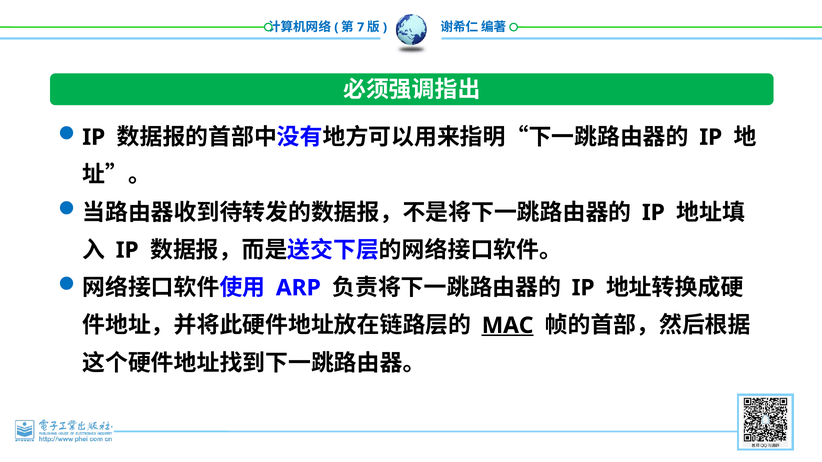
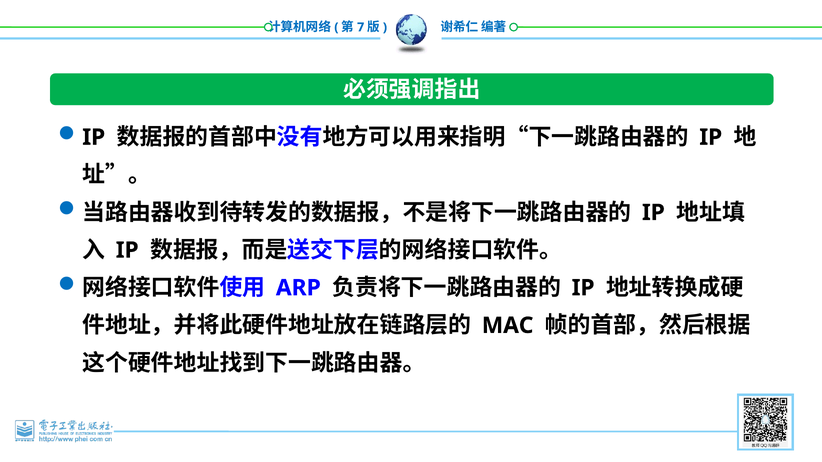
MAC underline: present -> none
